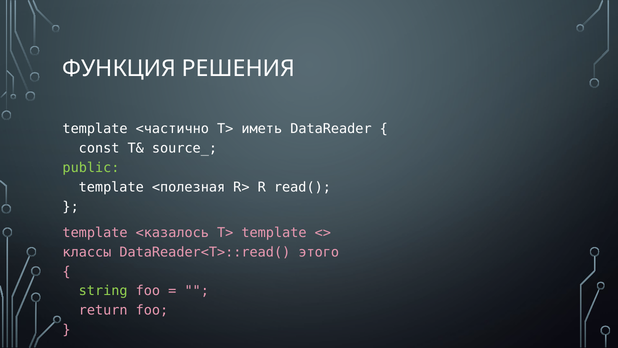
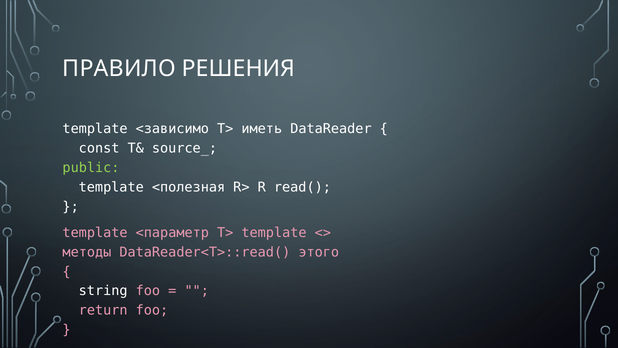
ФУНКЦИЯ: ФУНКЦИЯ -> ПРАВИЛО
<частично: <частично -> <зависимо
<казалось: <казалось -> <параметр
классы: классы -> методы
string colour: light green -> white
